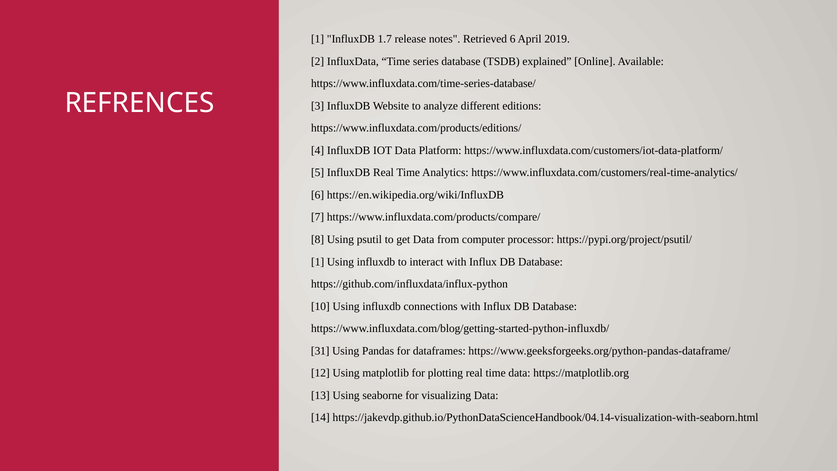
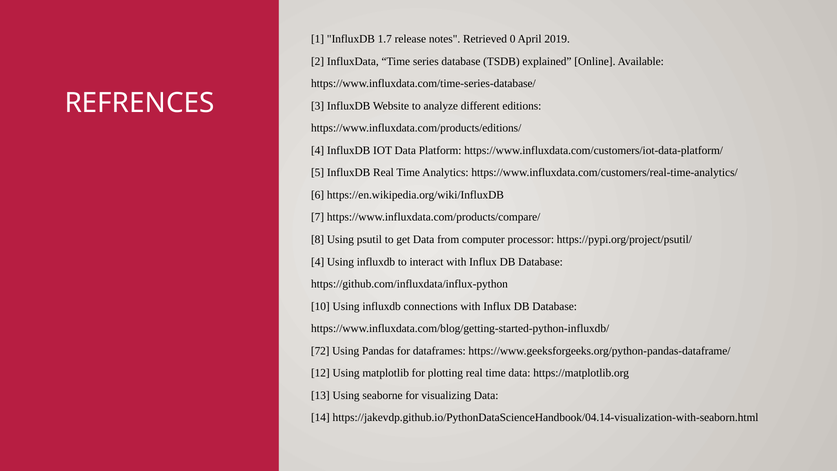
Retrieved 6: 6 -> 0
1 at (318, 262): 1 -> 4
31: 31 -> 72
